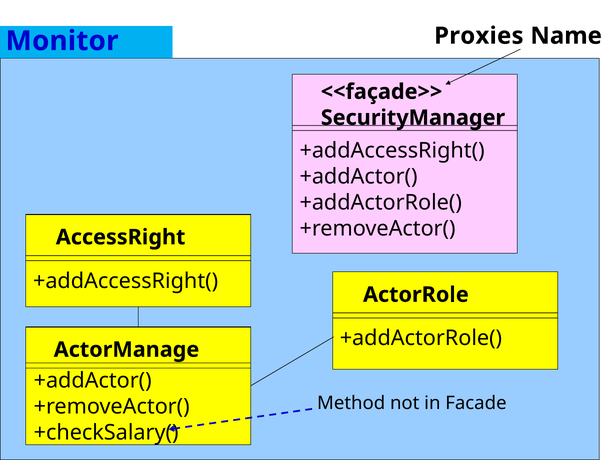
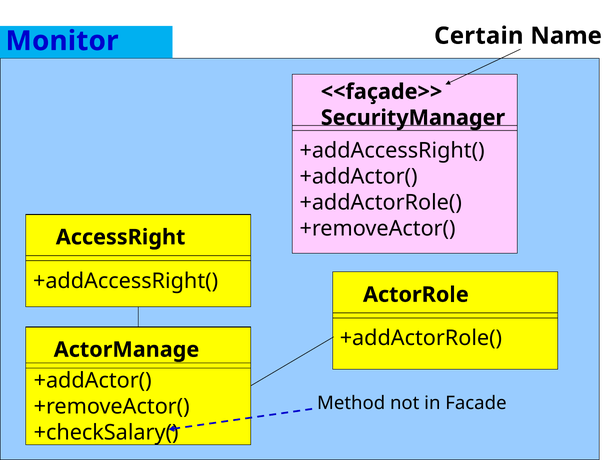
Proxies: Proxies -> Certain
